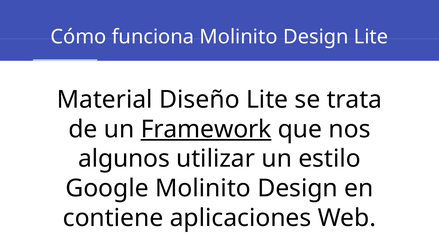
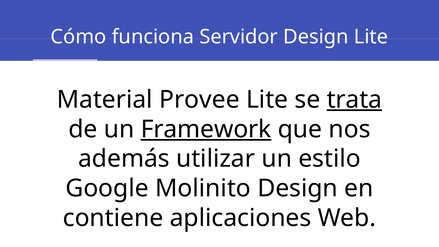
funciona Molinito: Molinito -> Servidor
Diseño: Diseño -> Provee
trata underline: none -> present
algunos: algunos -> además
